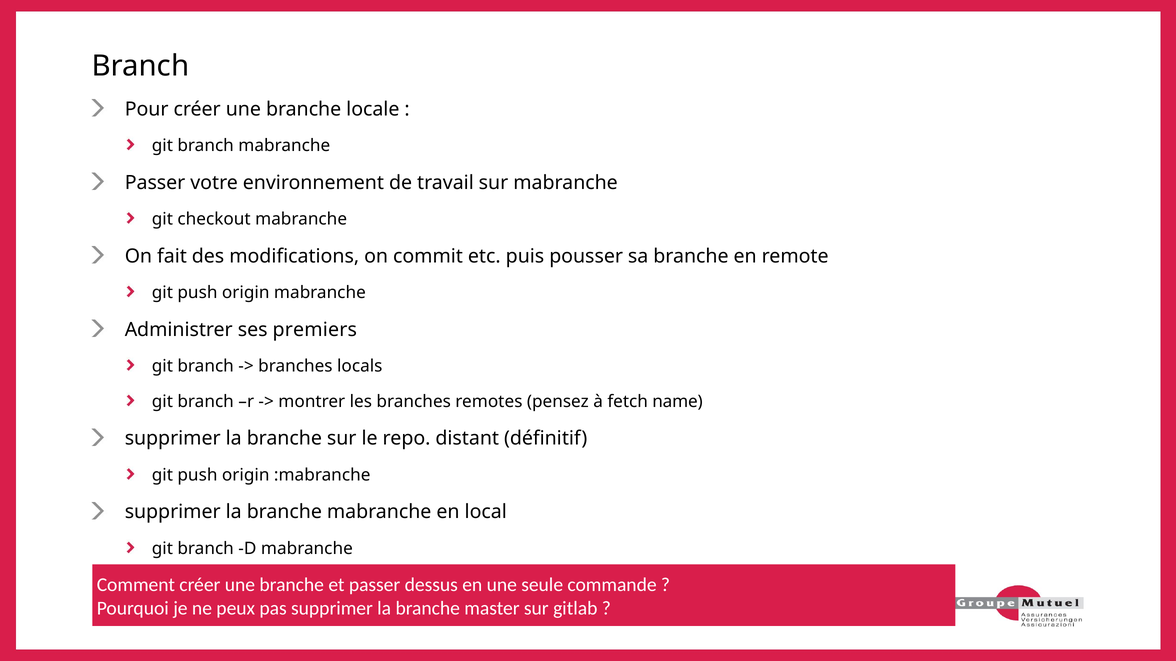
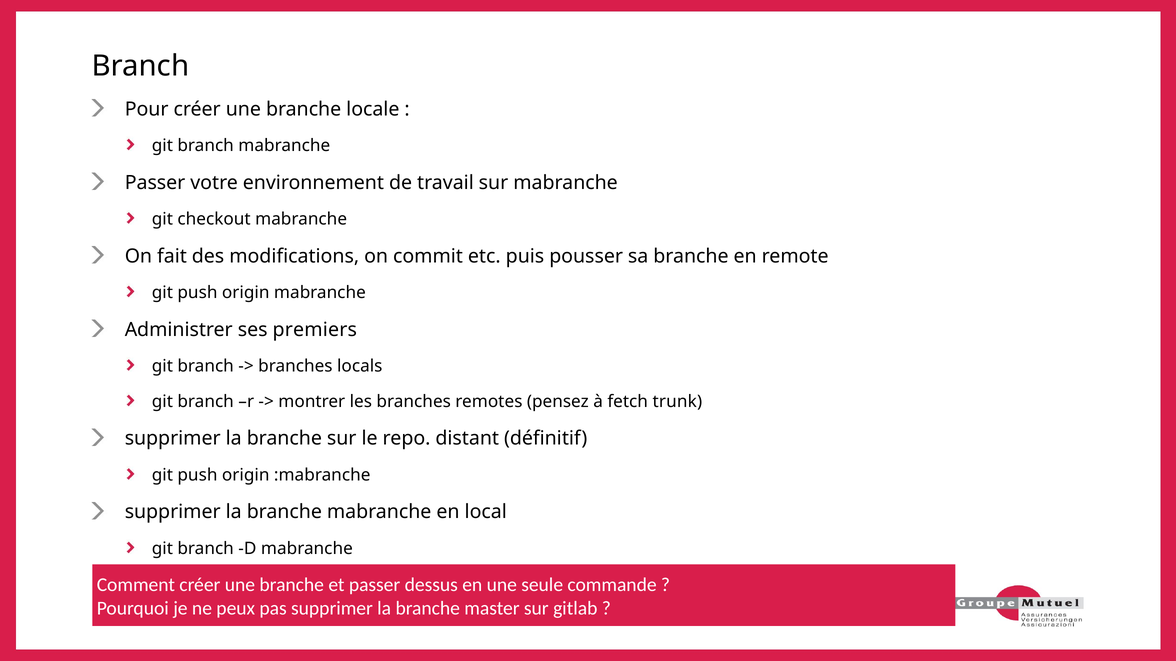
name: name -> trunk
